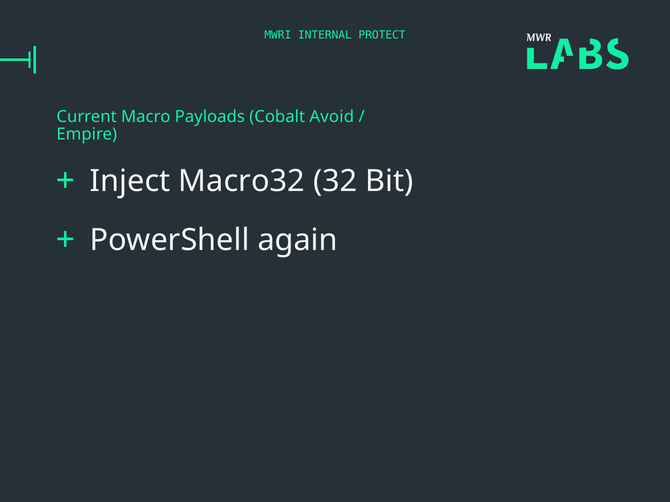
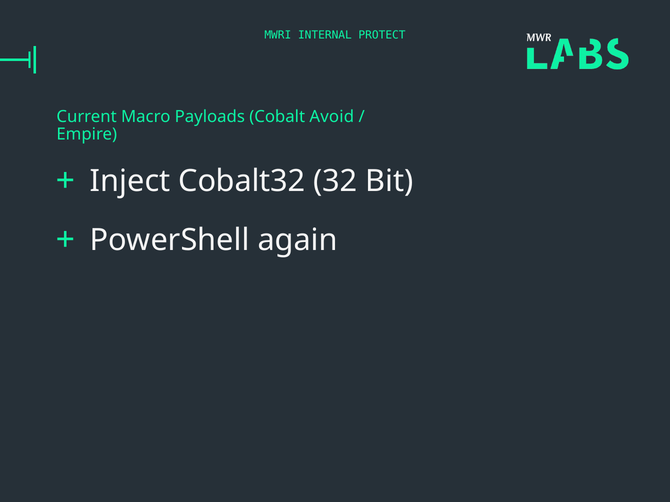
Macro32: Macro32 -> Cobalt32
